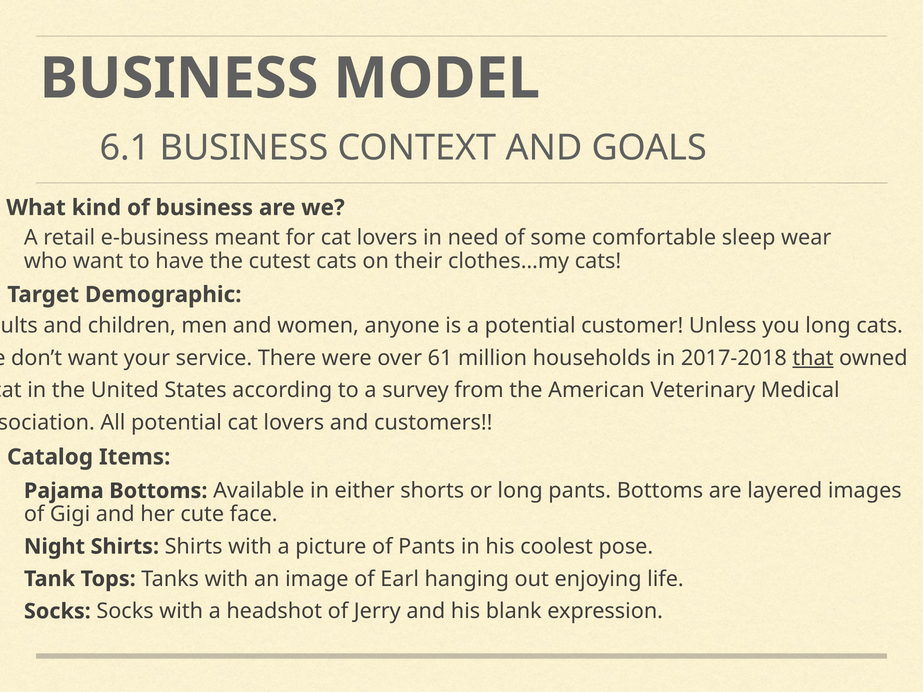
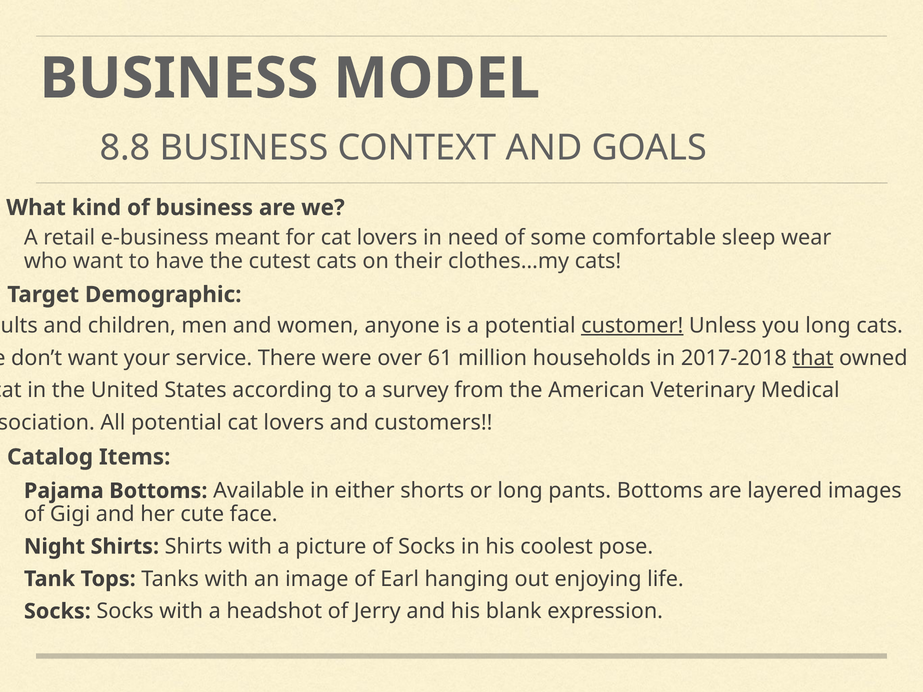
6.1: 6.1 -> 8.8
customer underline: none -> present
of Pants: Pants -> Socks
